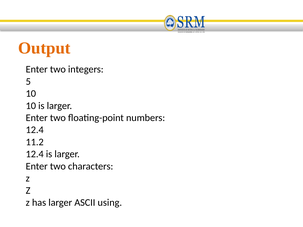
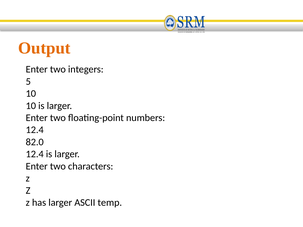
11.2: 11.2 -> 82.0
using: using -> temp
